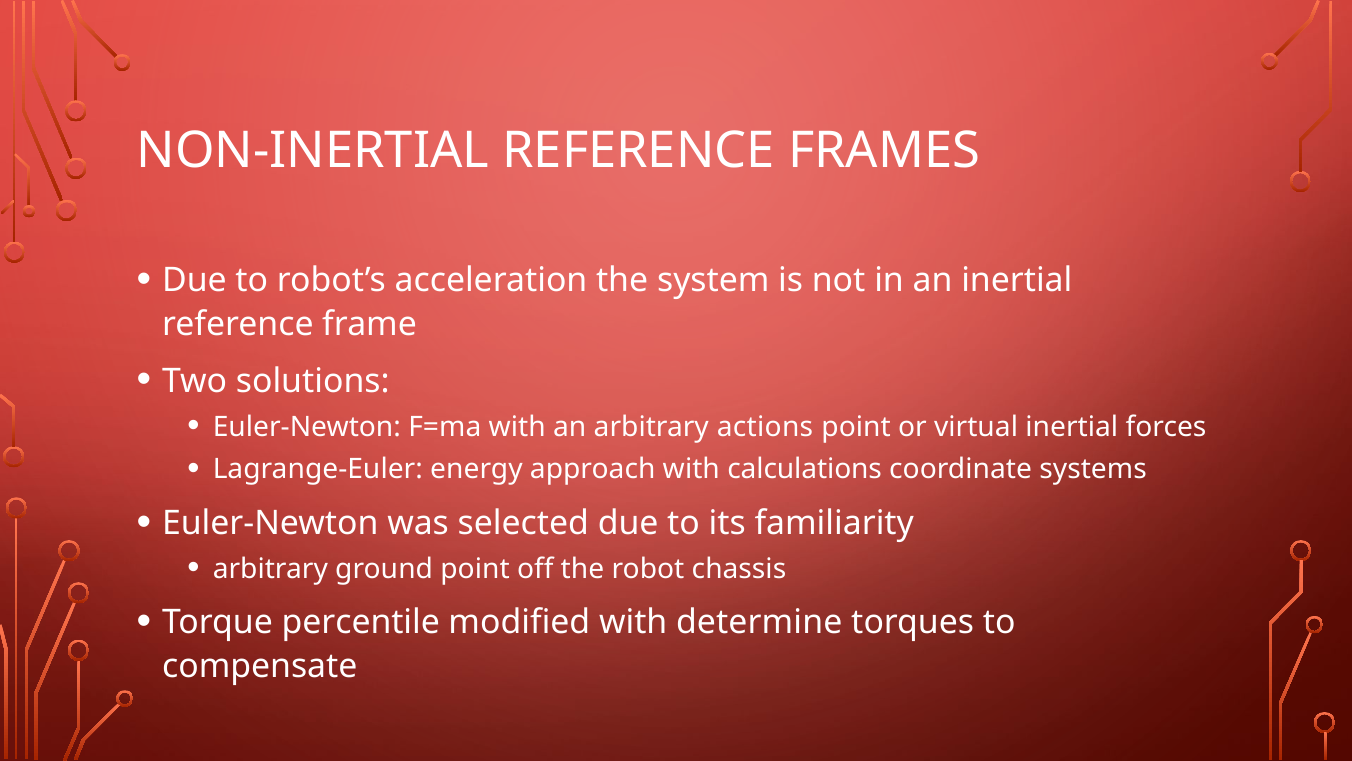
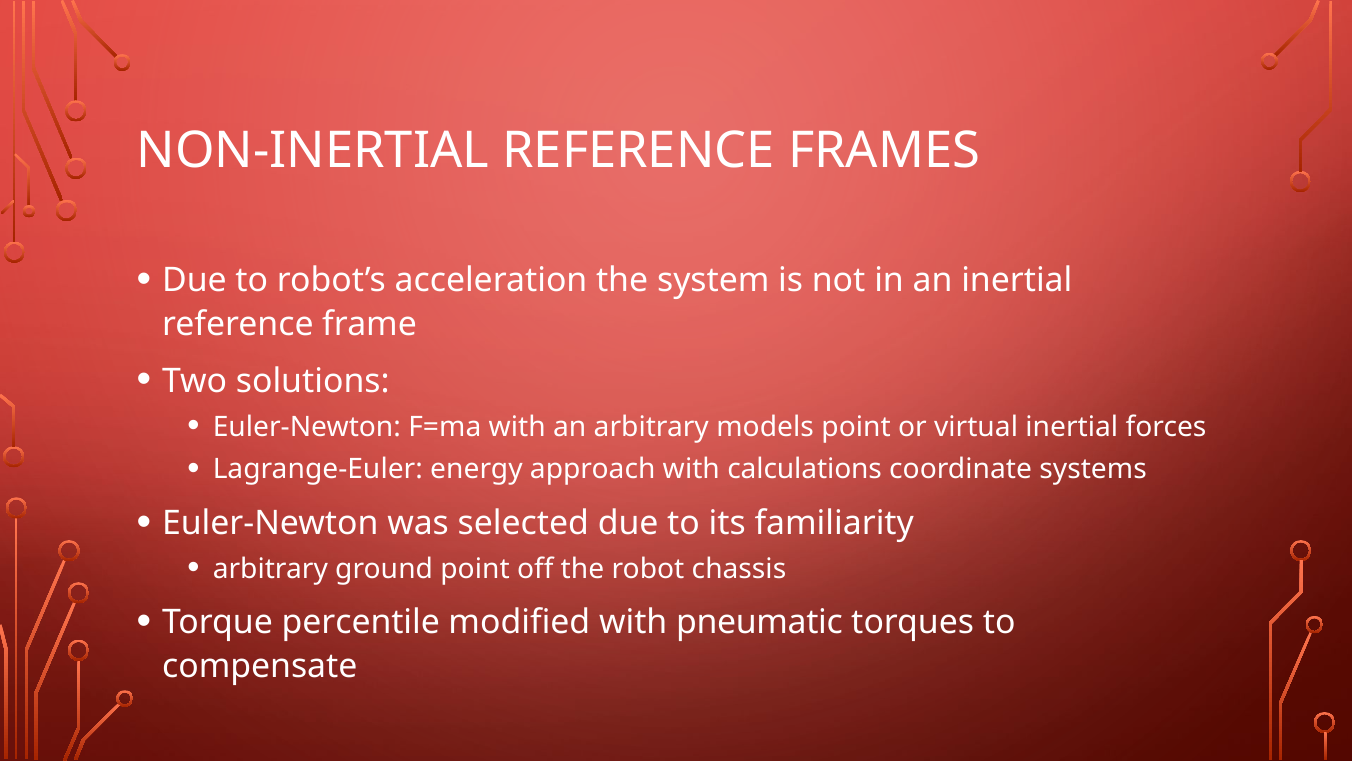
actions: actions -> models
determine: determine -> pneumatic
